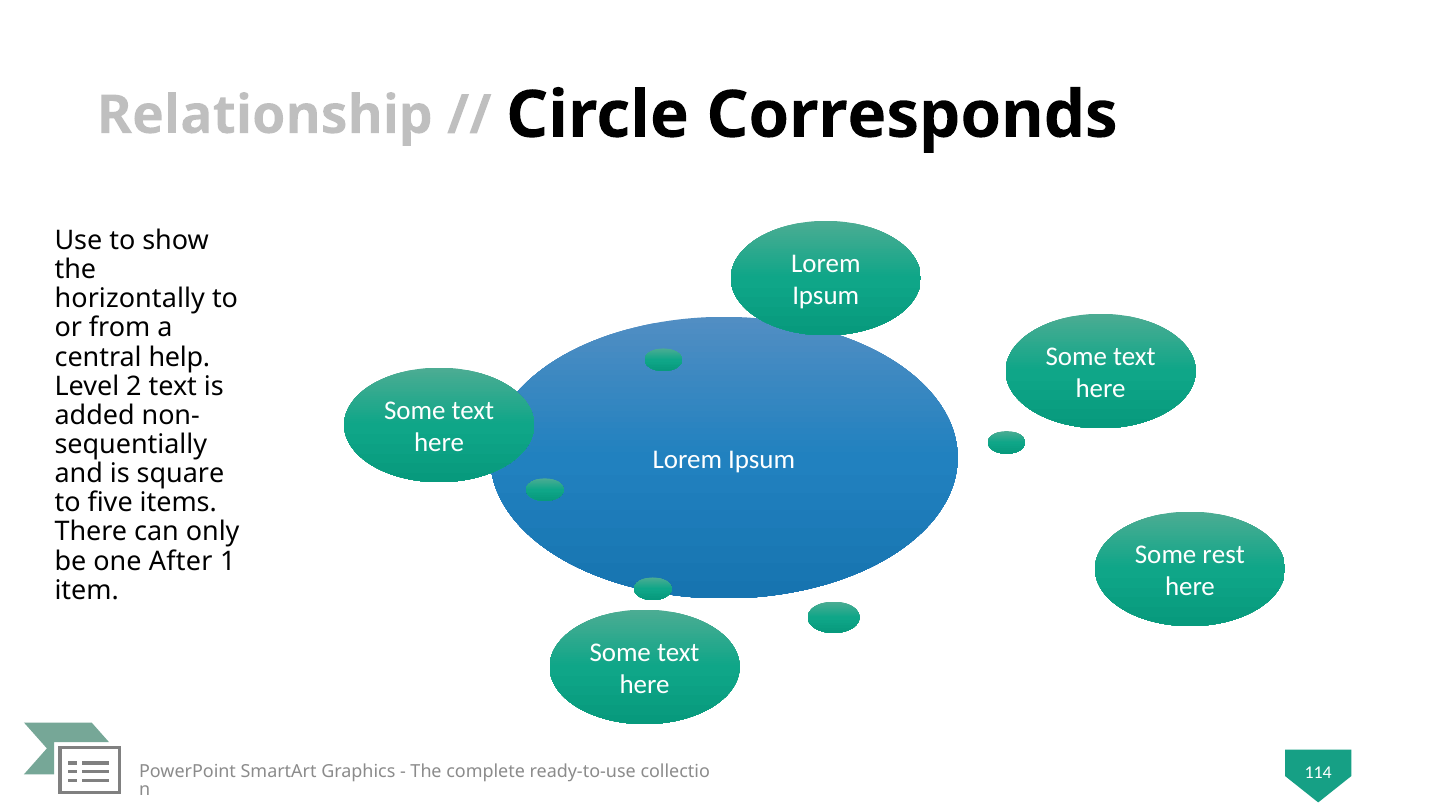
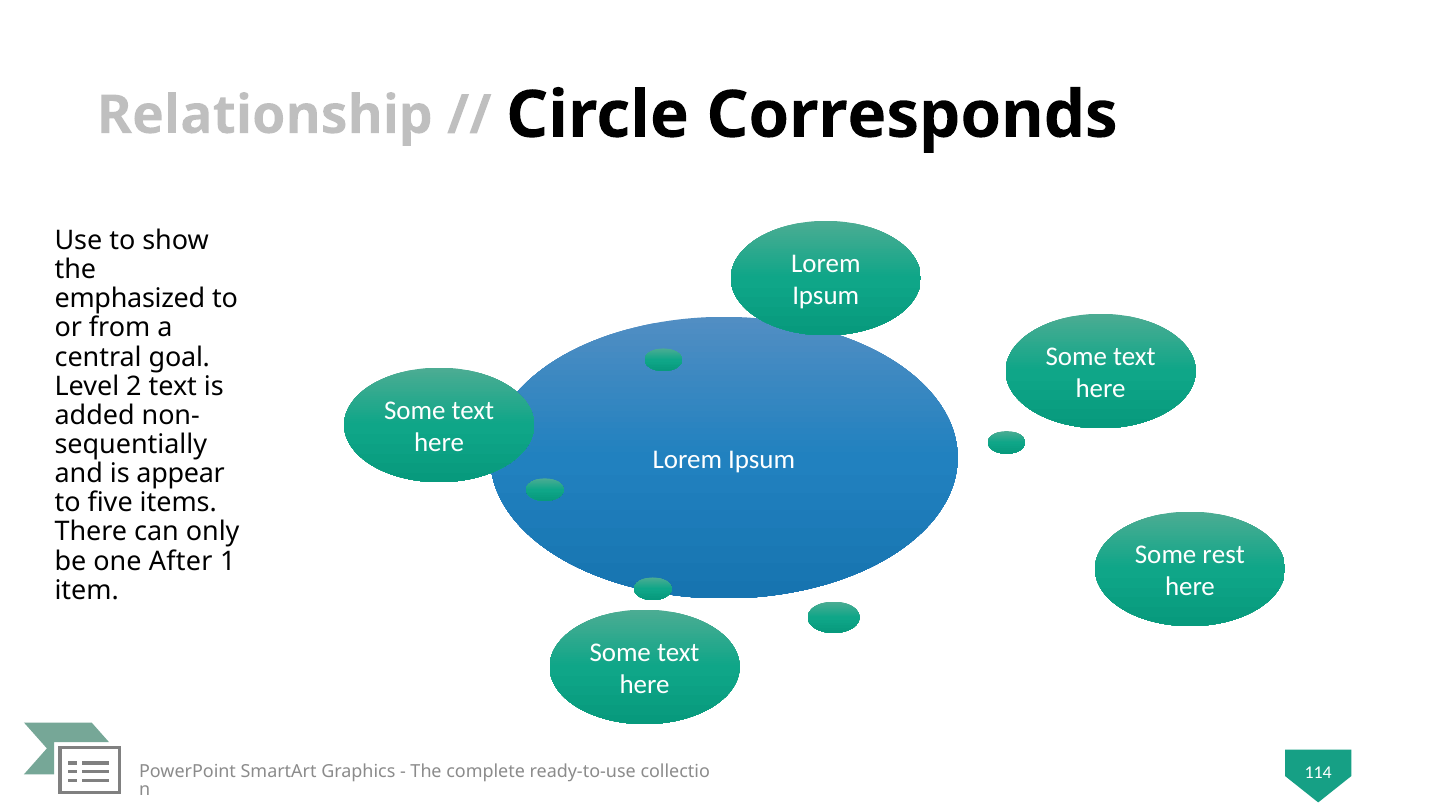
horizontally: horizontally -> emphasized
help: help -> goal
square: square -> appear
